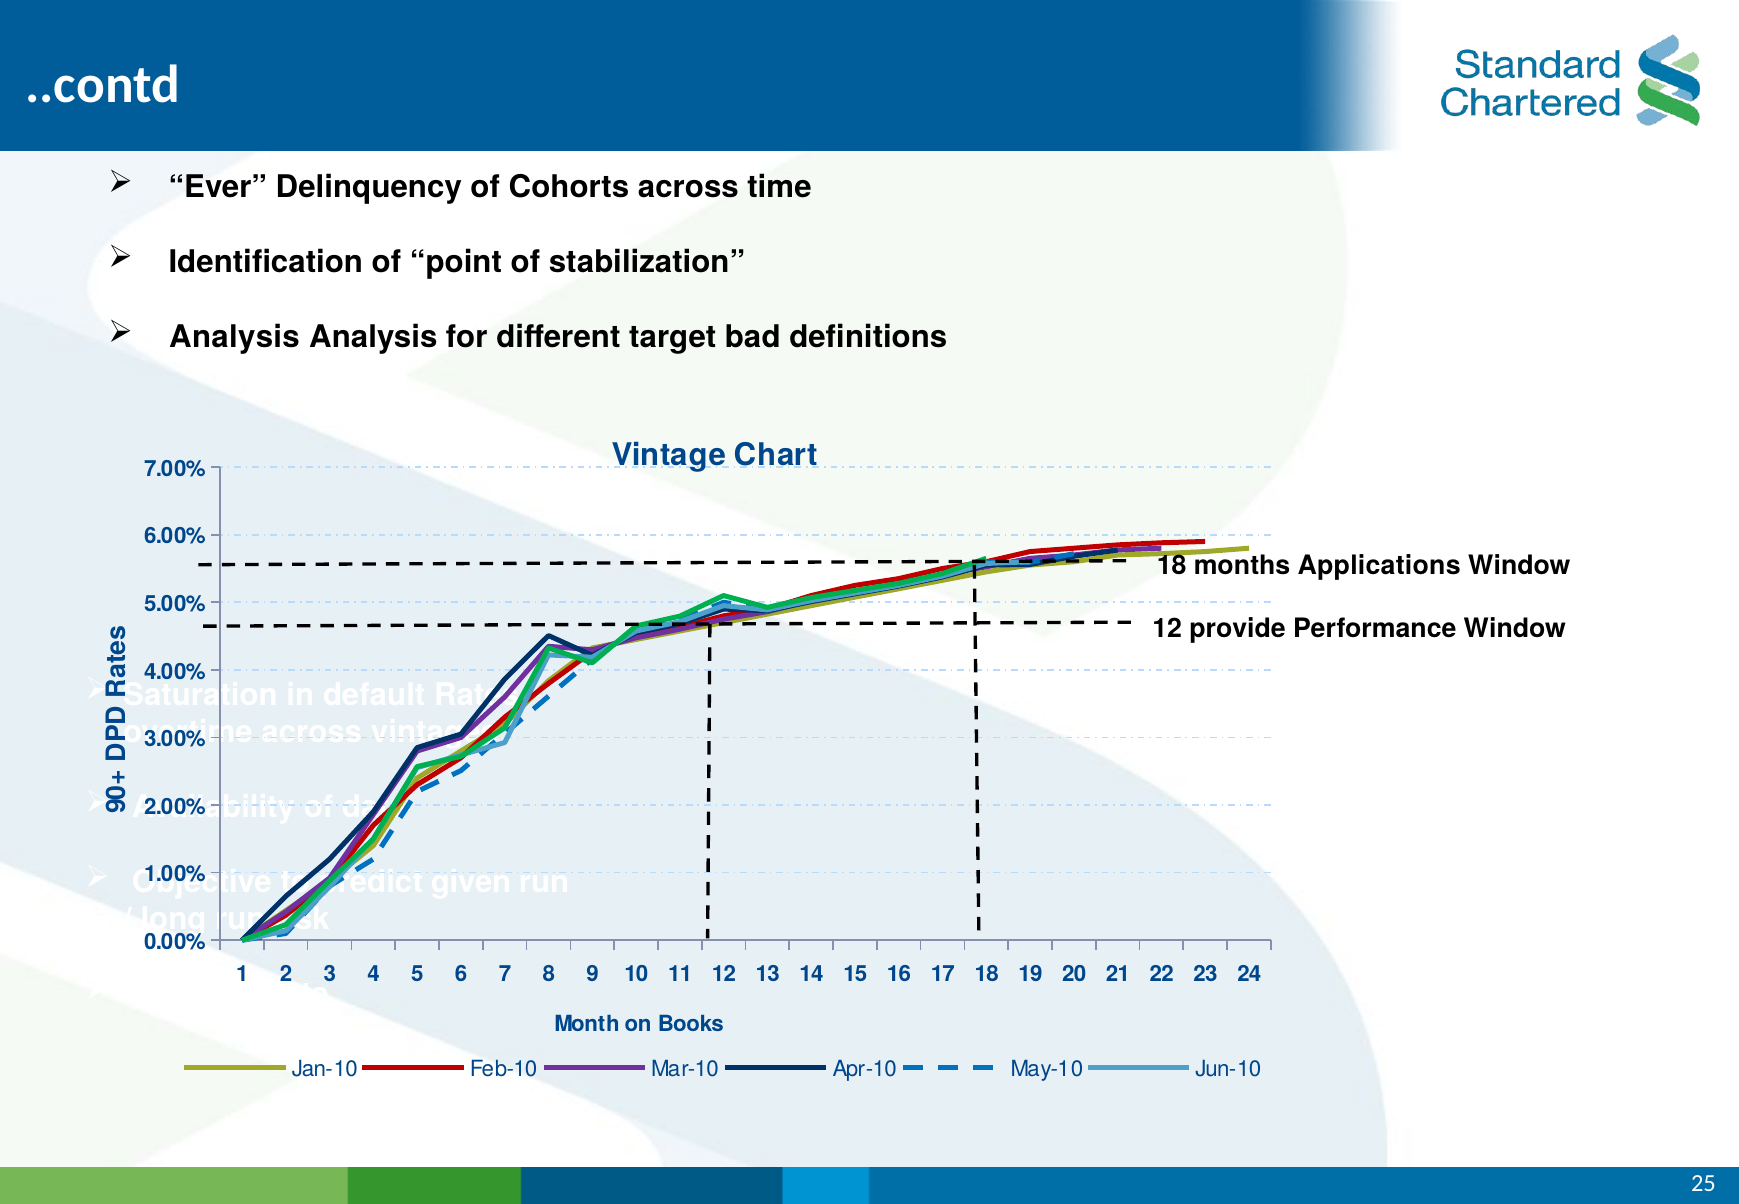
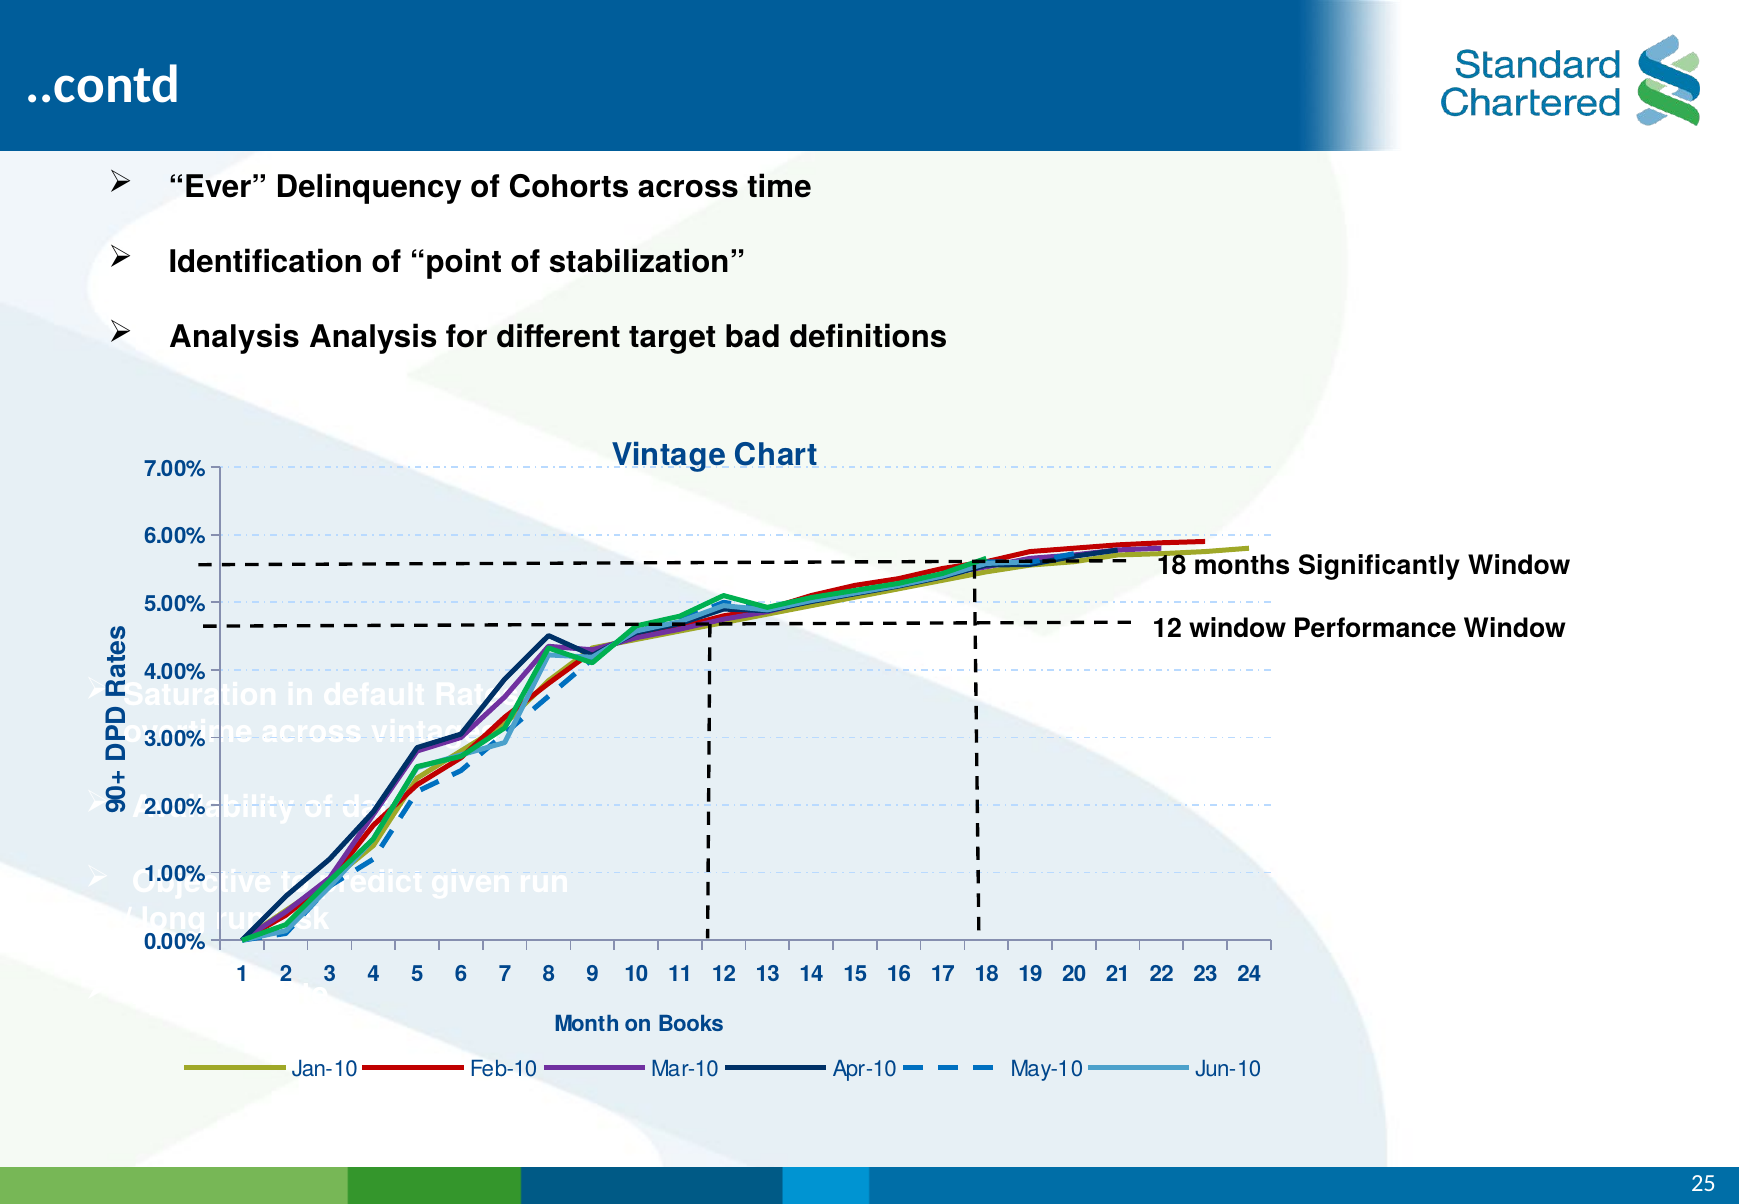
Applications: Applications -> Significantly
12 provide: provide -> window
